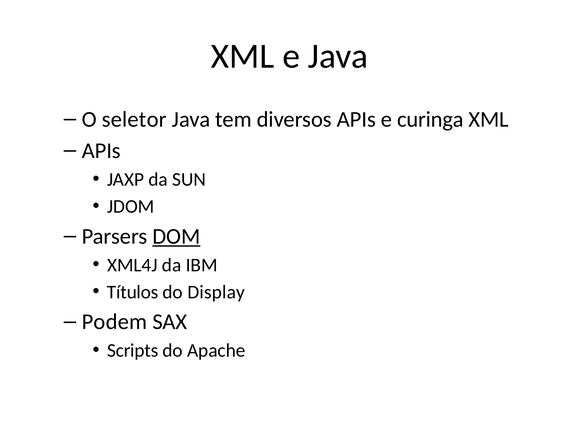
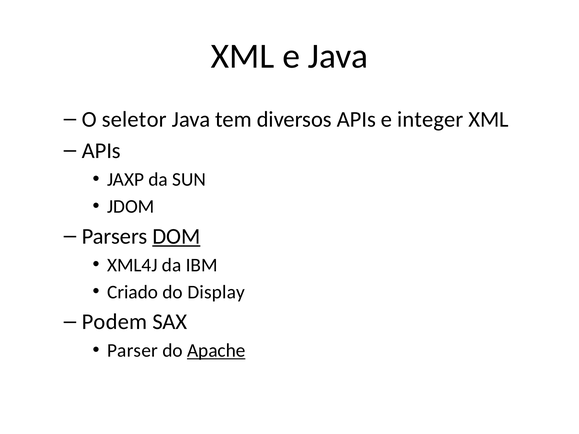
curinga: curinga -> integer
Títulos: Títulos -> Criado
Scripts: Scripts -> Parser
Apache underline: none -> present
